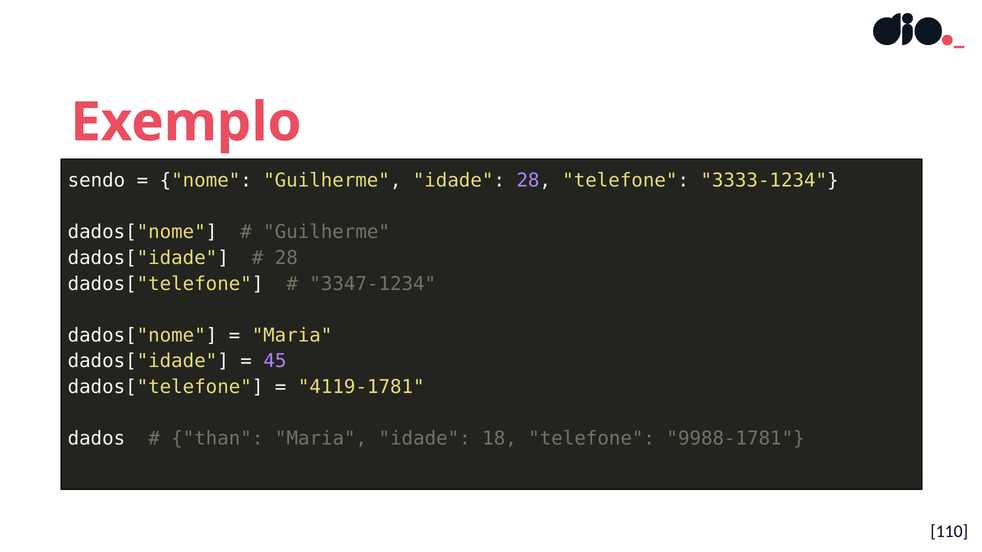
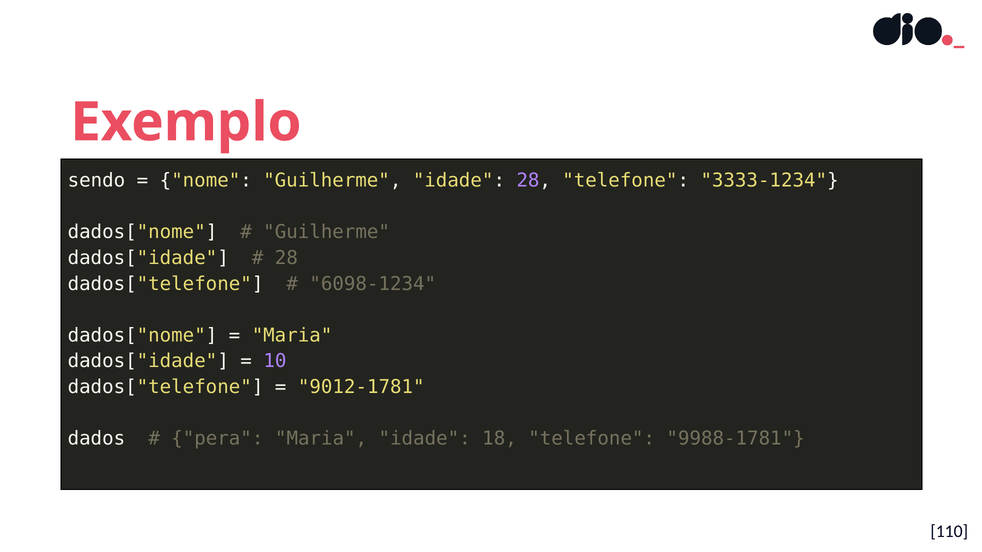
3347-1234: 3347-1234 -> 6098-1234
45: 45 -> 10
4119-1781: 4119-1781 -> 9012-1781
than: than -> pera
